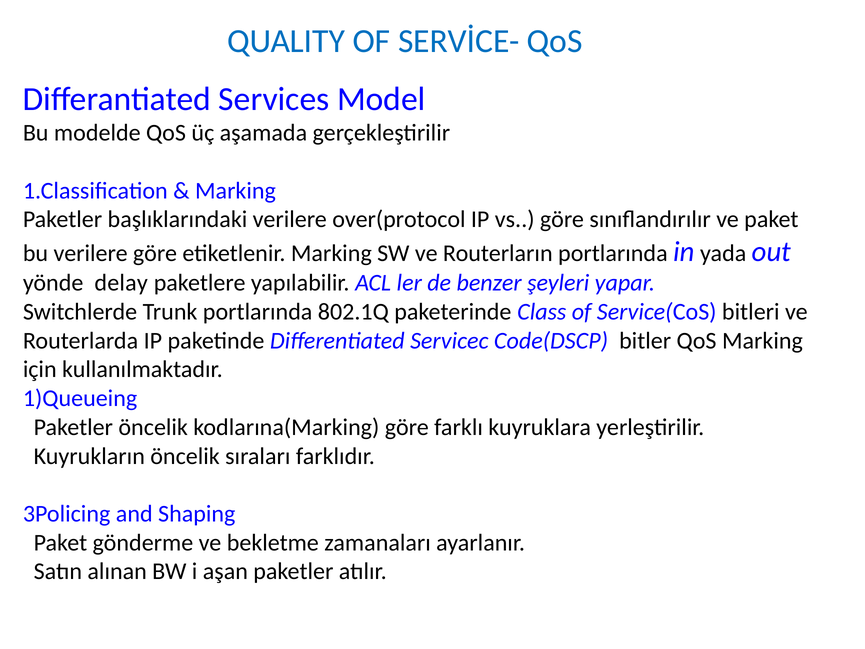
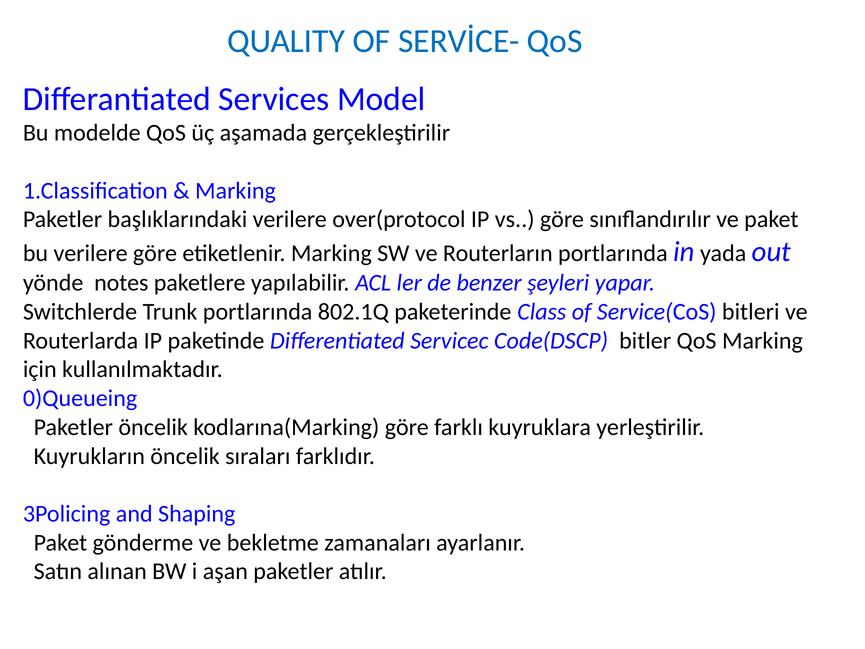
delay: delay -> notes
1)Queueing: 1)Queueing -> 0)Queueing
